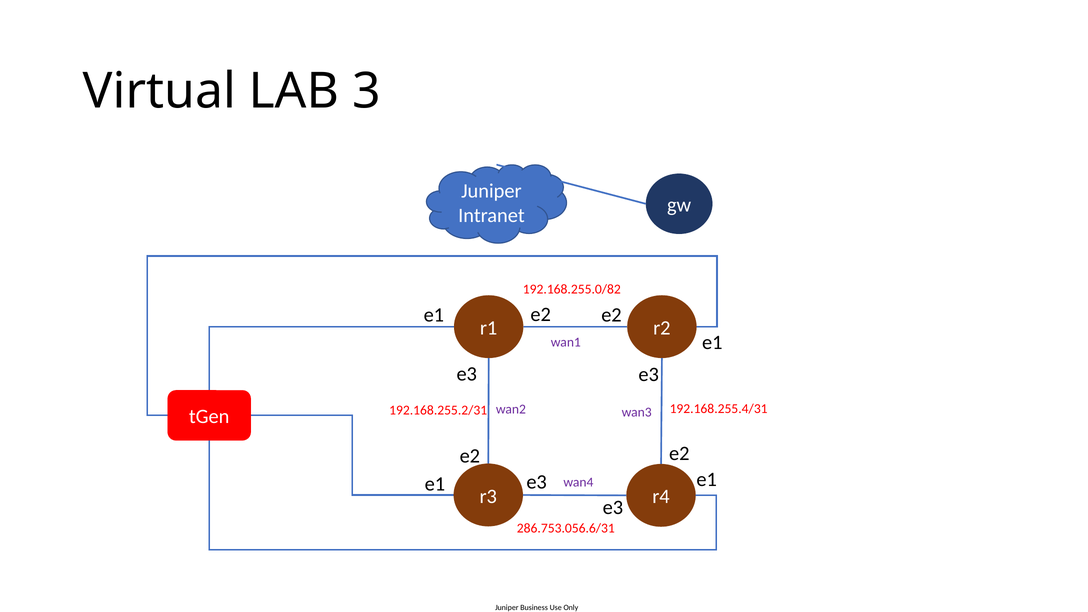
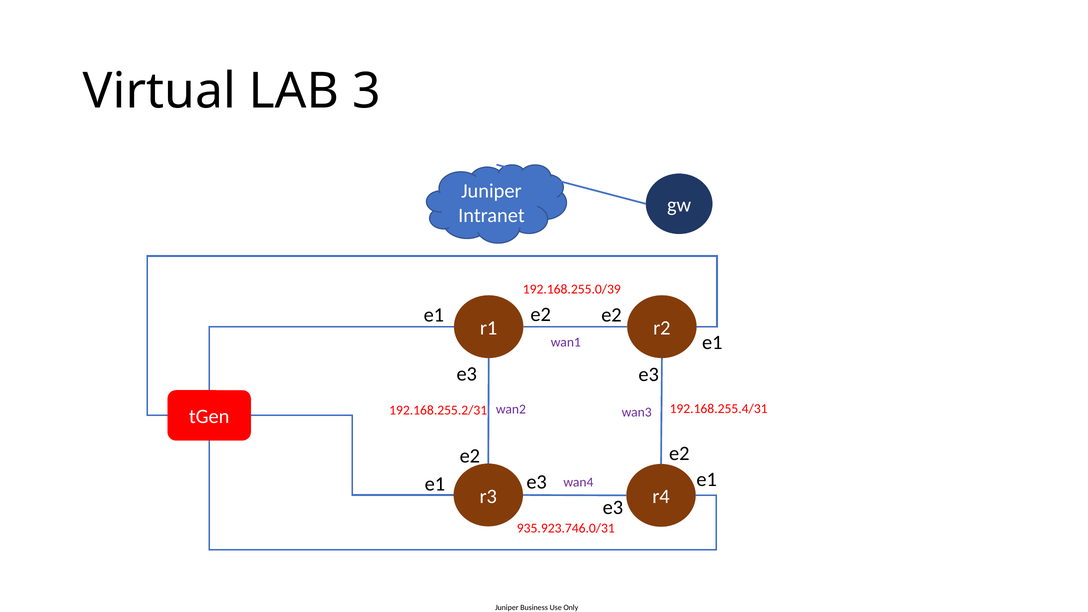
192.168.255.0/82: 192.168.255.0/82 -> 192.168.255.0/39
286.753.056.6/31: 286.753.056.6/31 -> 935.923.746.0/31
